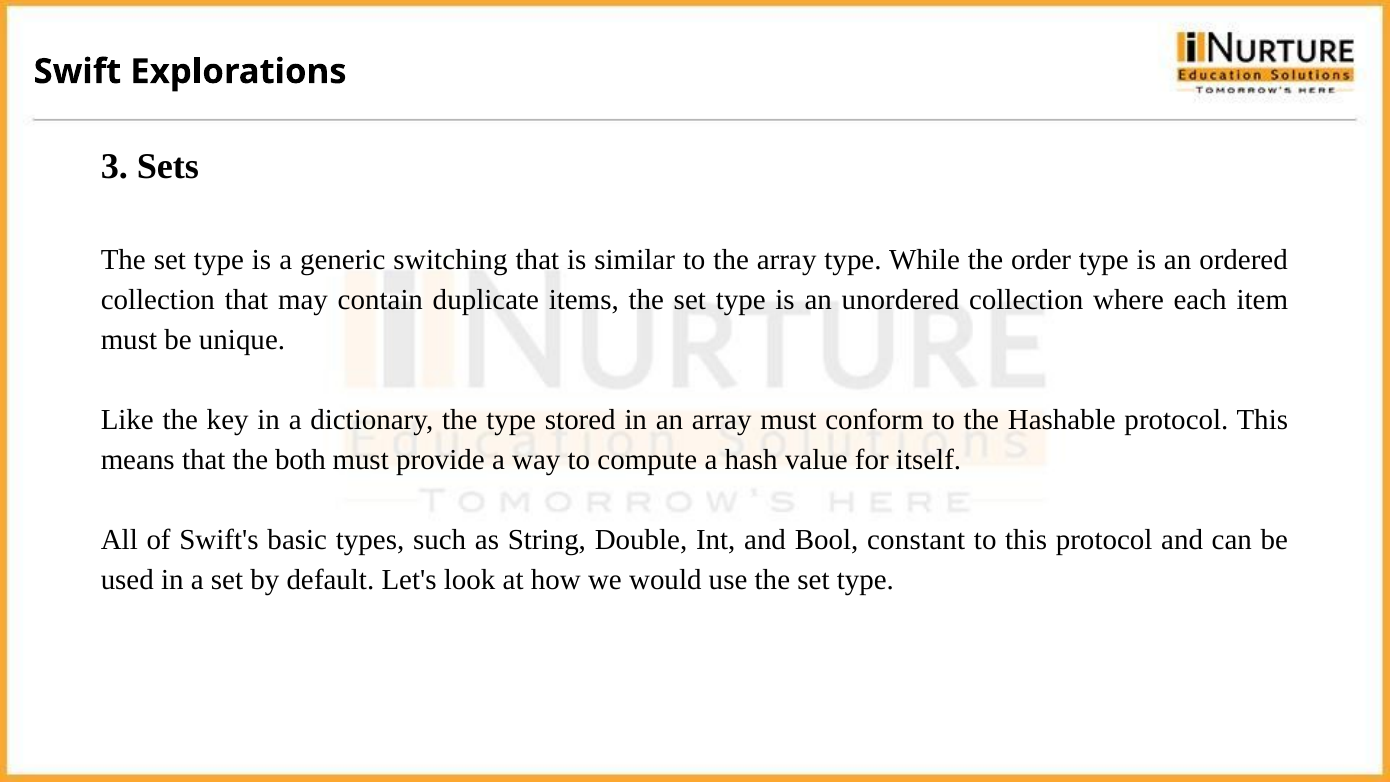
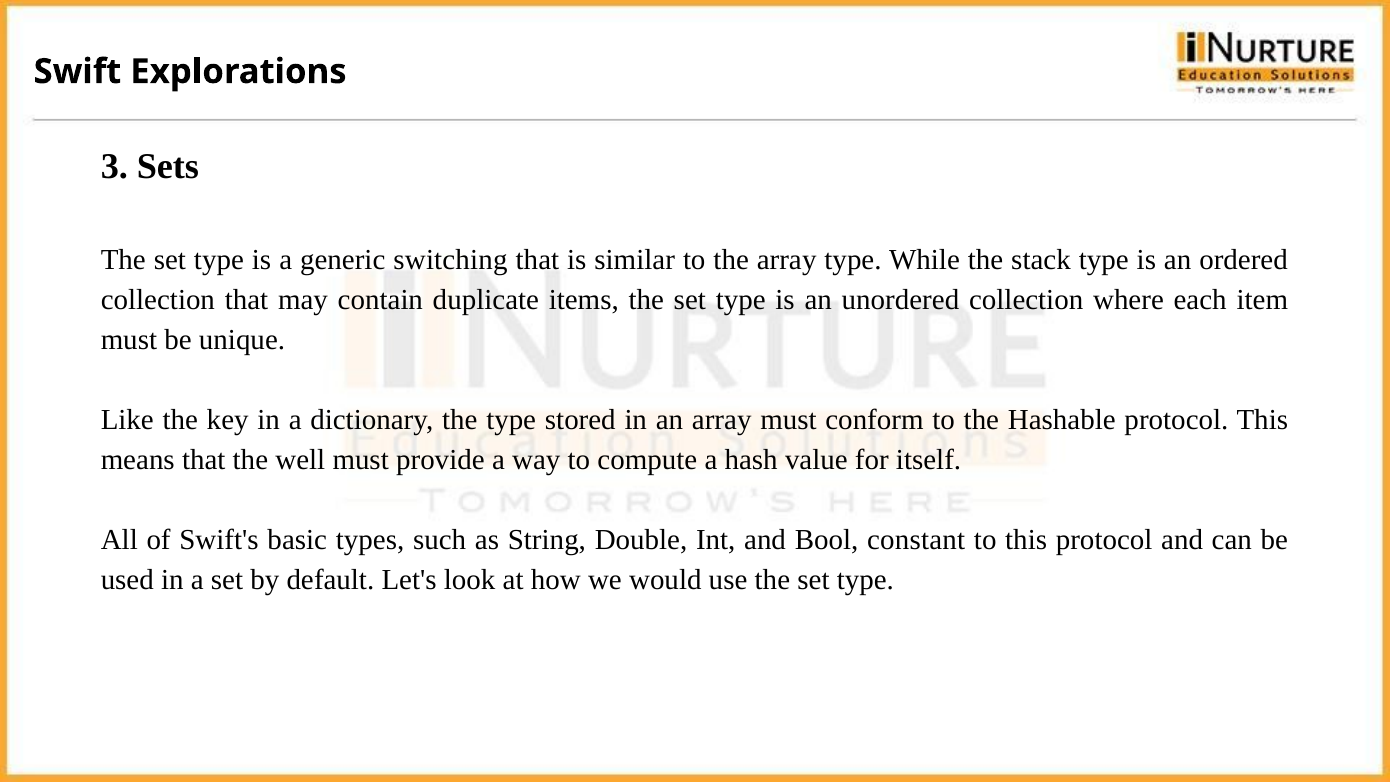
order: order -> stack
both: both -> well
